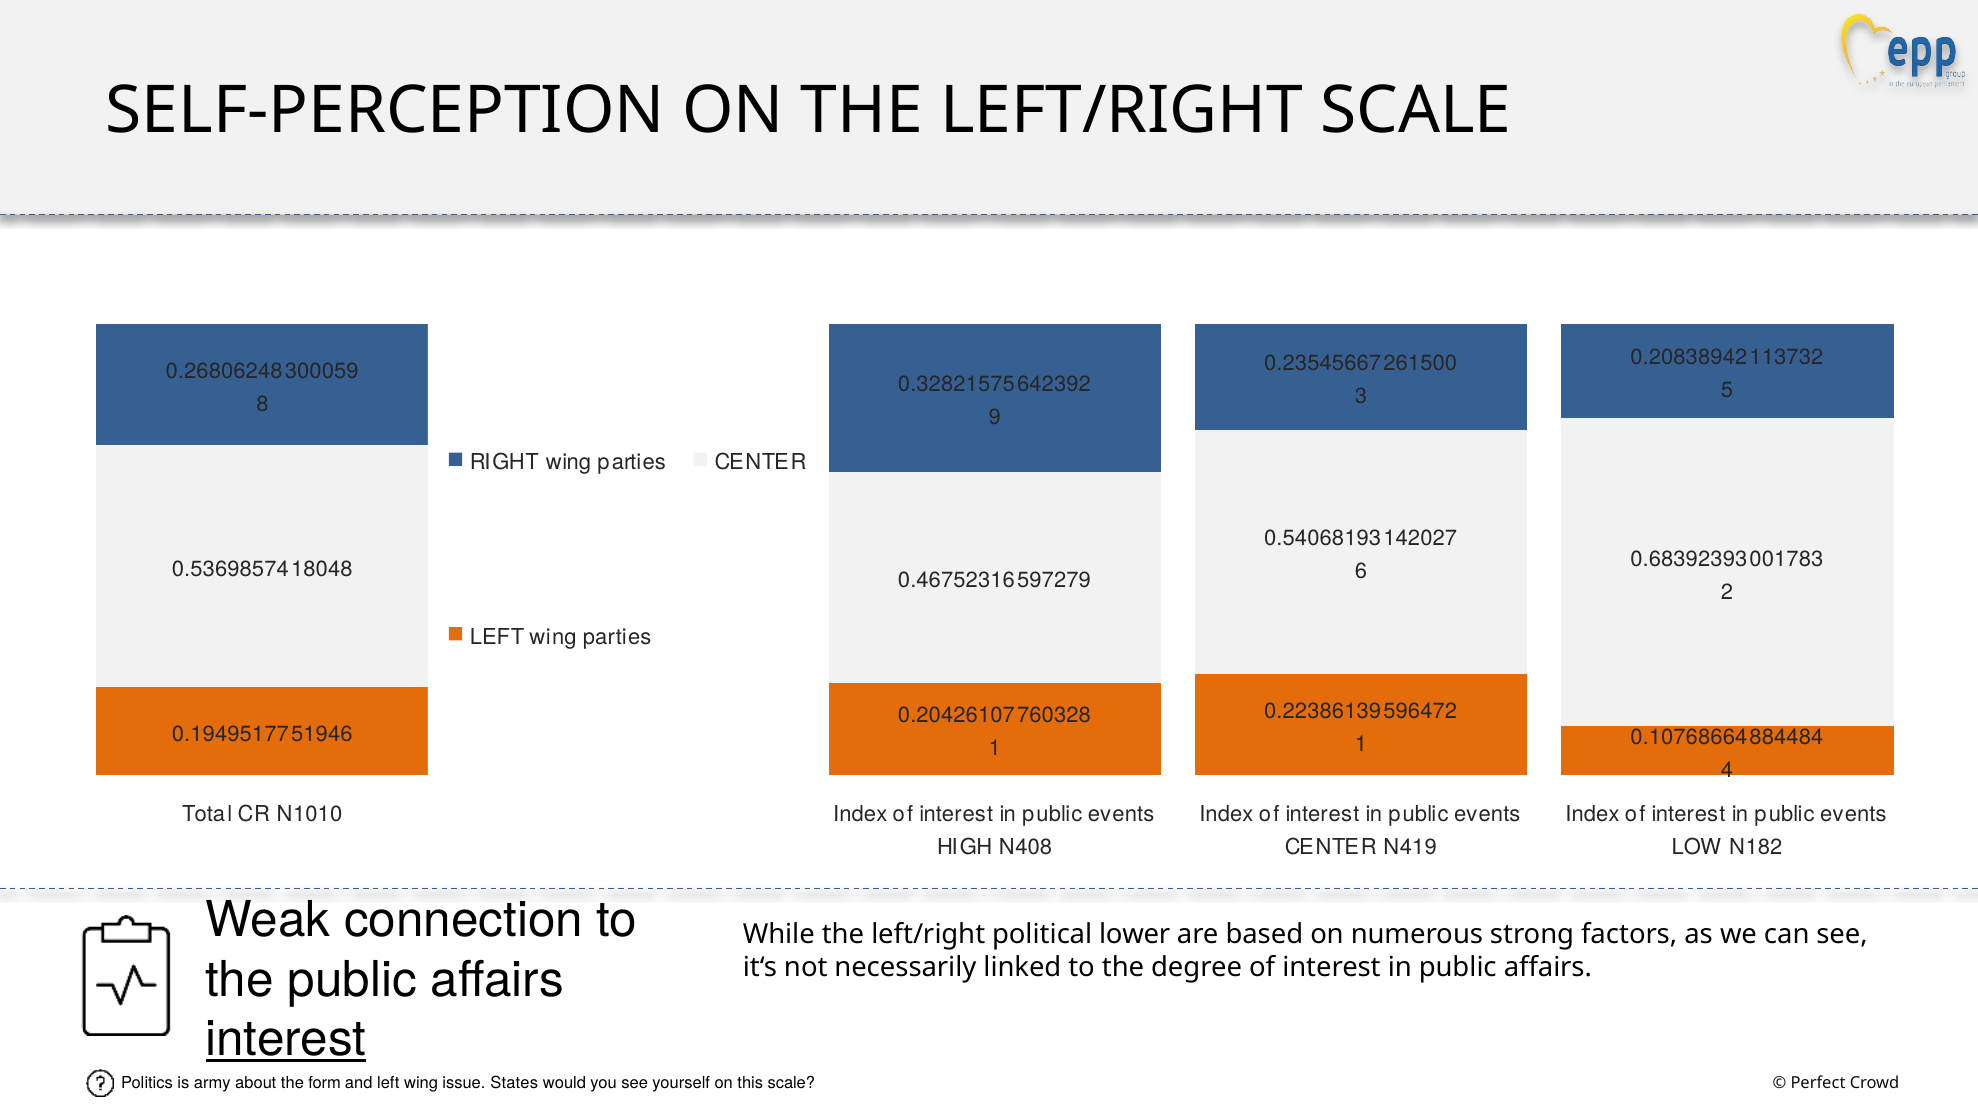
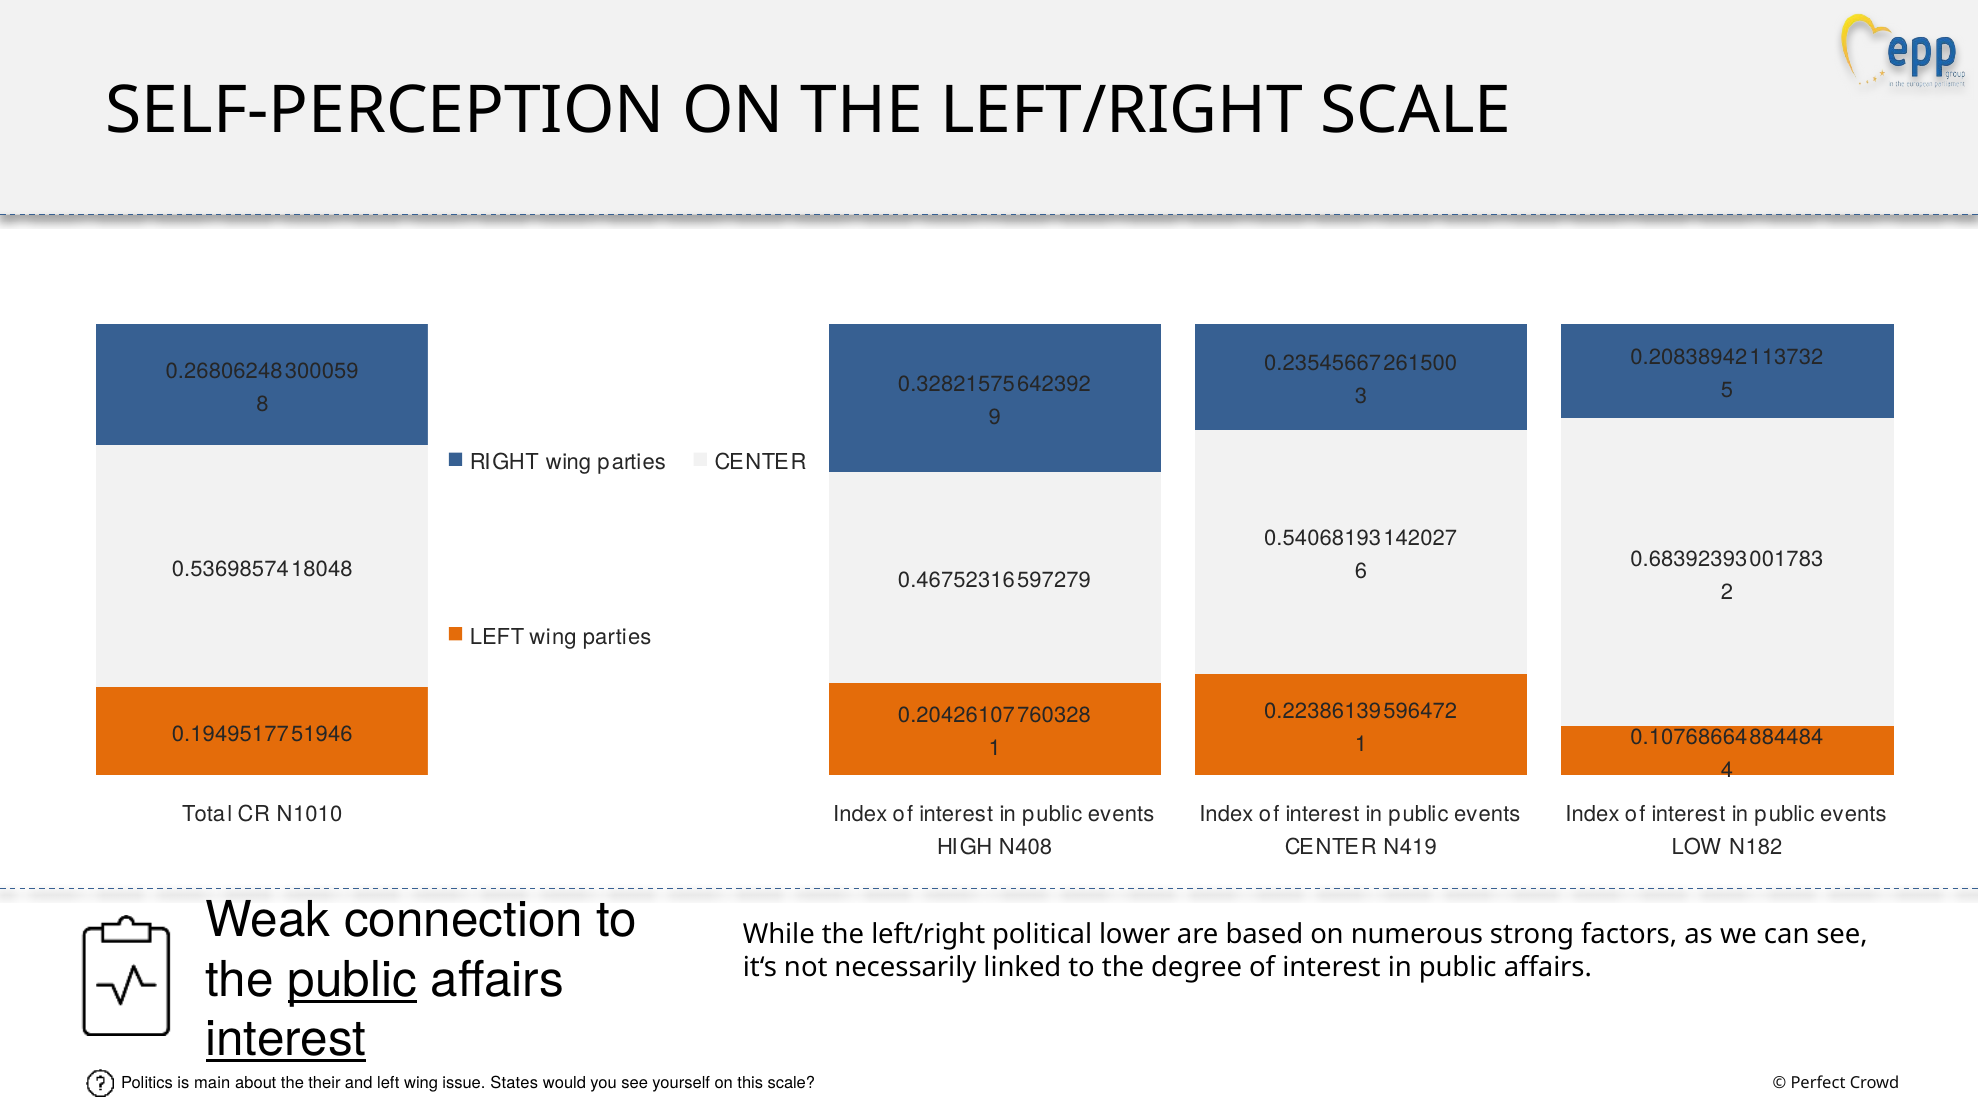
public at (352, 980) underline: none -> present
army: army -> main
form: form -> their
